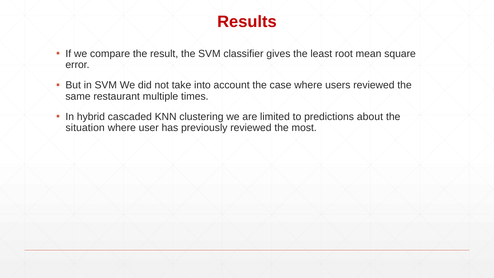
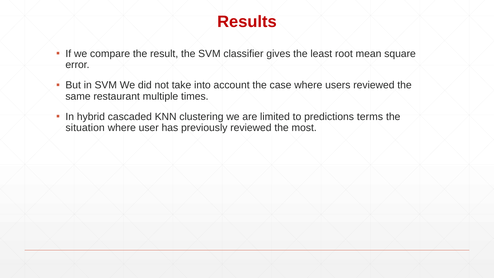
about: about -> terms
